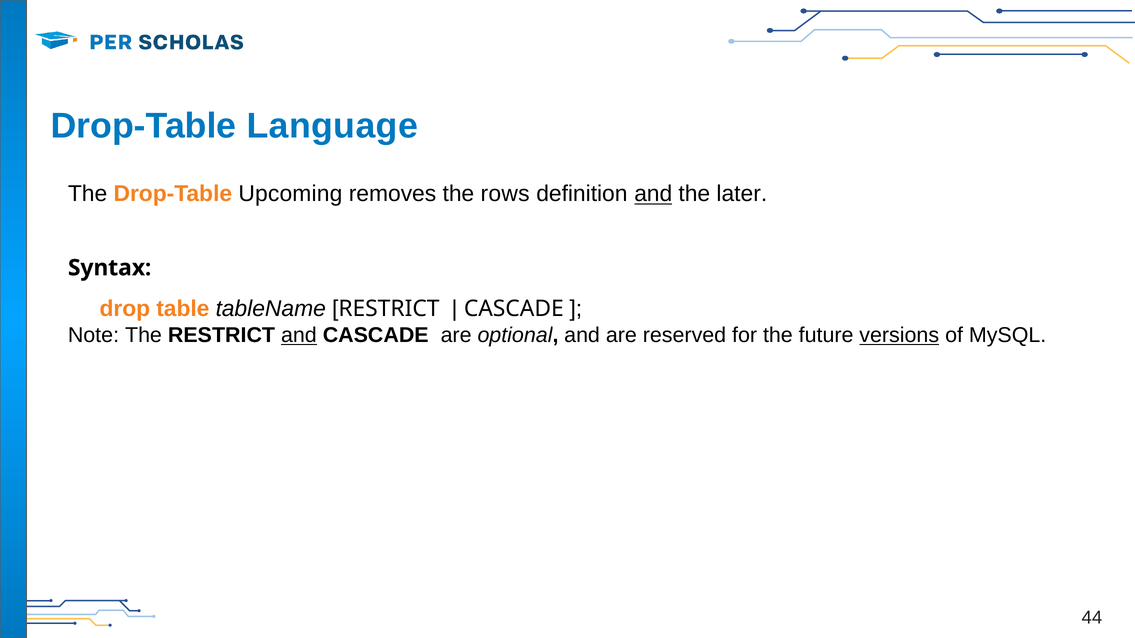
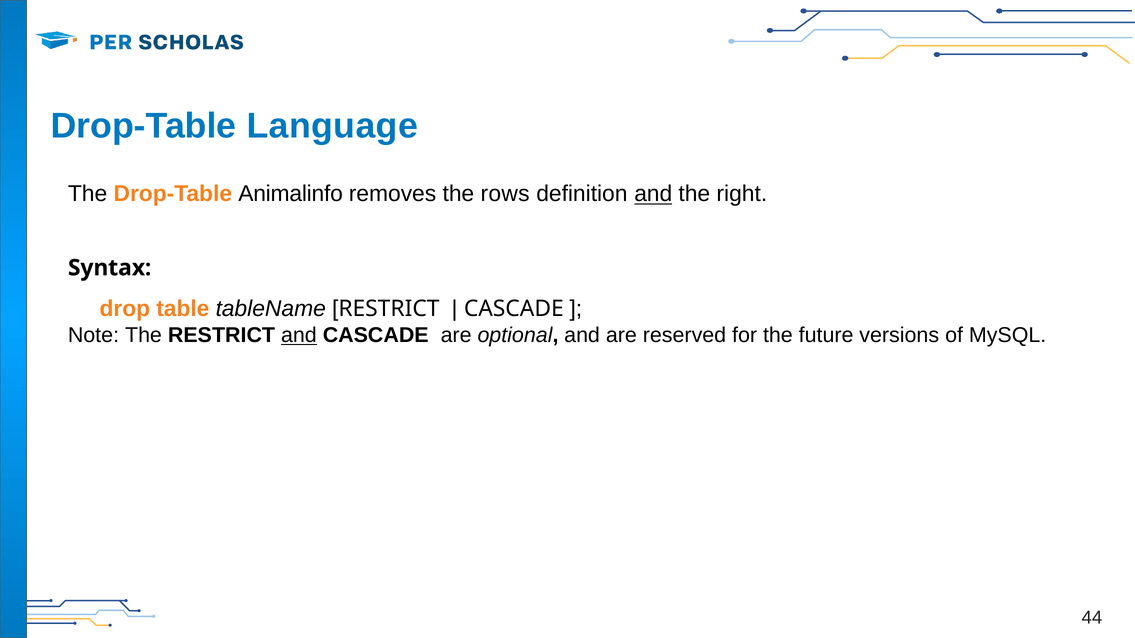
Upcoming: Upcoming -> Animalinfo
later: later -> right
versions underline: present -> none
